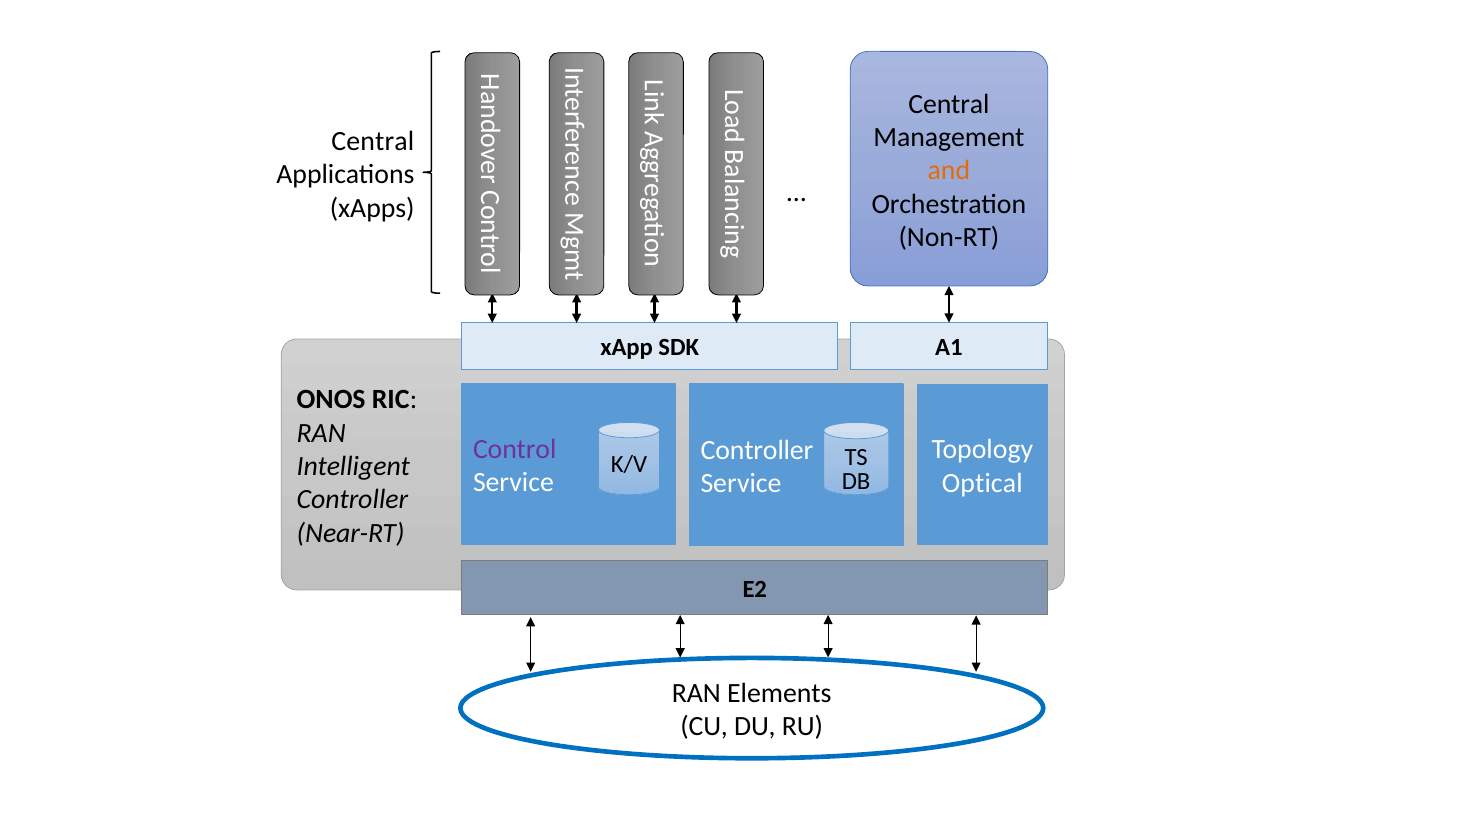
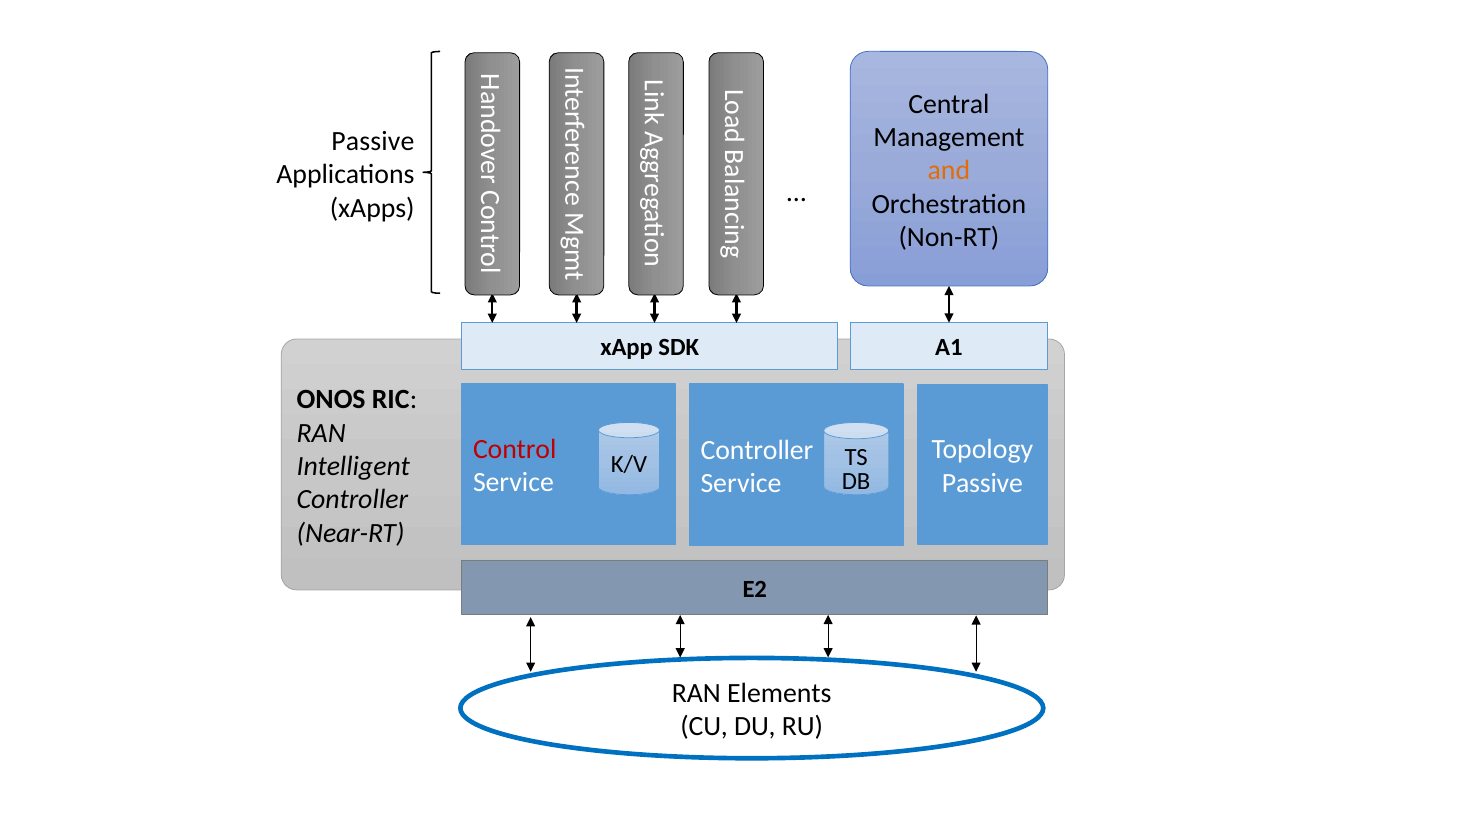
Central at (373, 141): Central -> Passive
Control colour: purple -> red
Optical at (982, 483): Optical -> Passive
